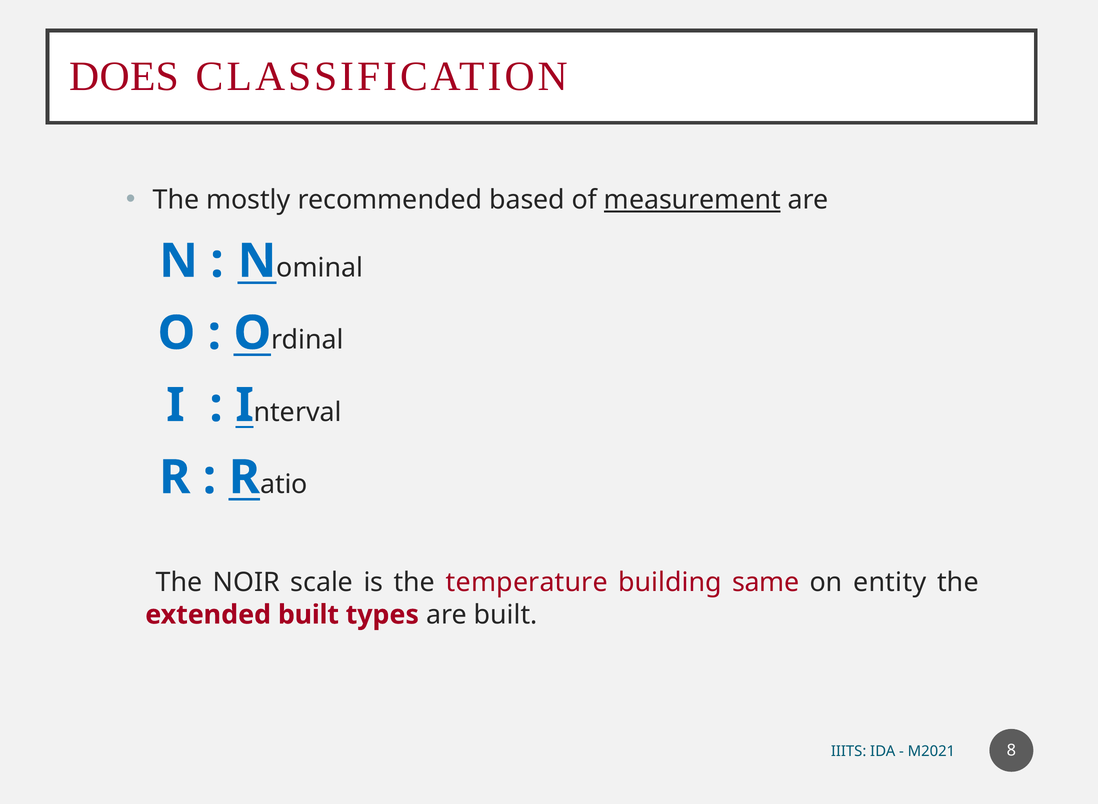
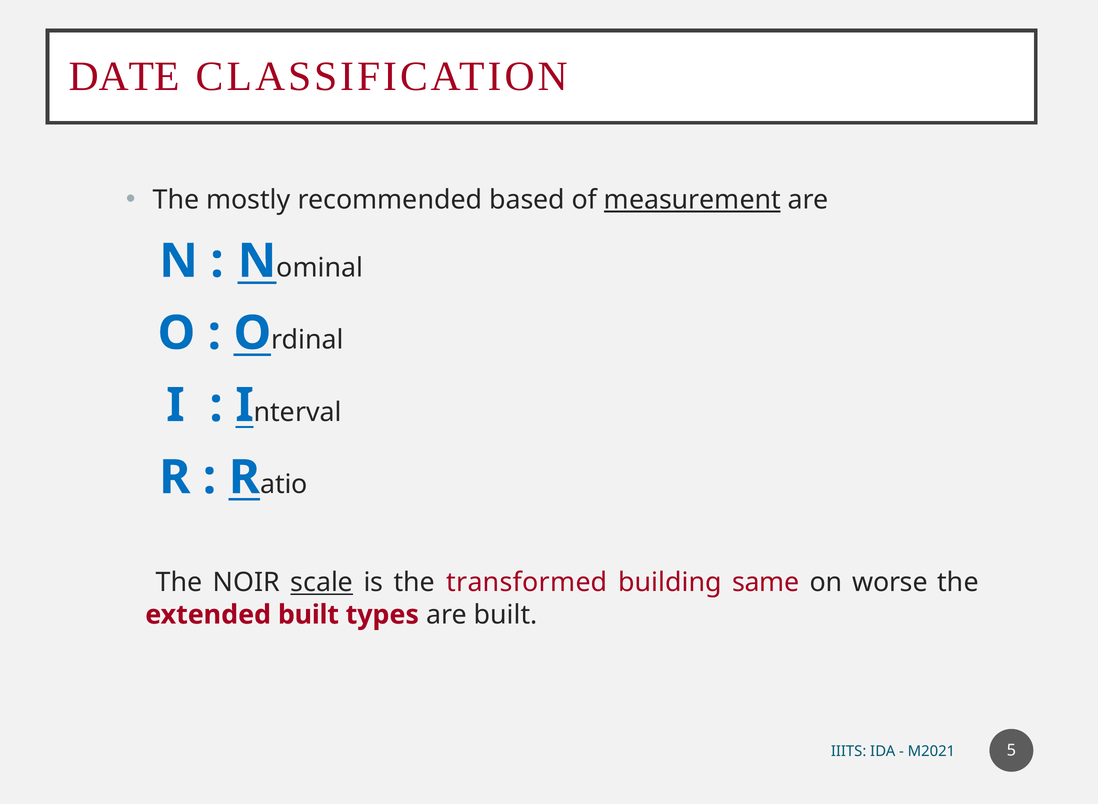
DOES: DOES -> DATE
scale underline: none -> present
temperature: temperature -> transformed
entity: entity -> worse
8: 8 -> 5
